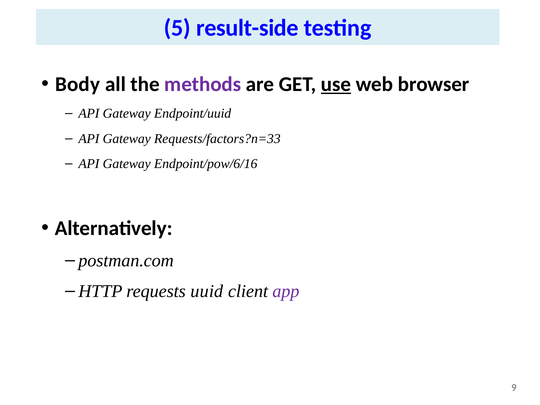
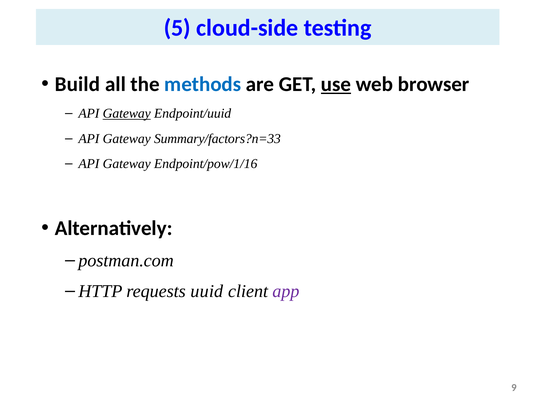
result-side: result-side -> cloud-side
Body: Body -> Build
methods colour: purple -> blue
Gateway at (127, 113) underline: none -> present
Requests/factors?n=33: Requests/factors?n=33 -> Summary/factors?n=33
Endpoint/pow/6/16: Endpoint/pow/6/16 -> Endpoint/pow/1/16
